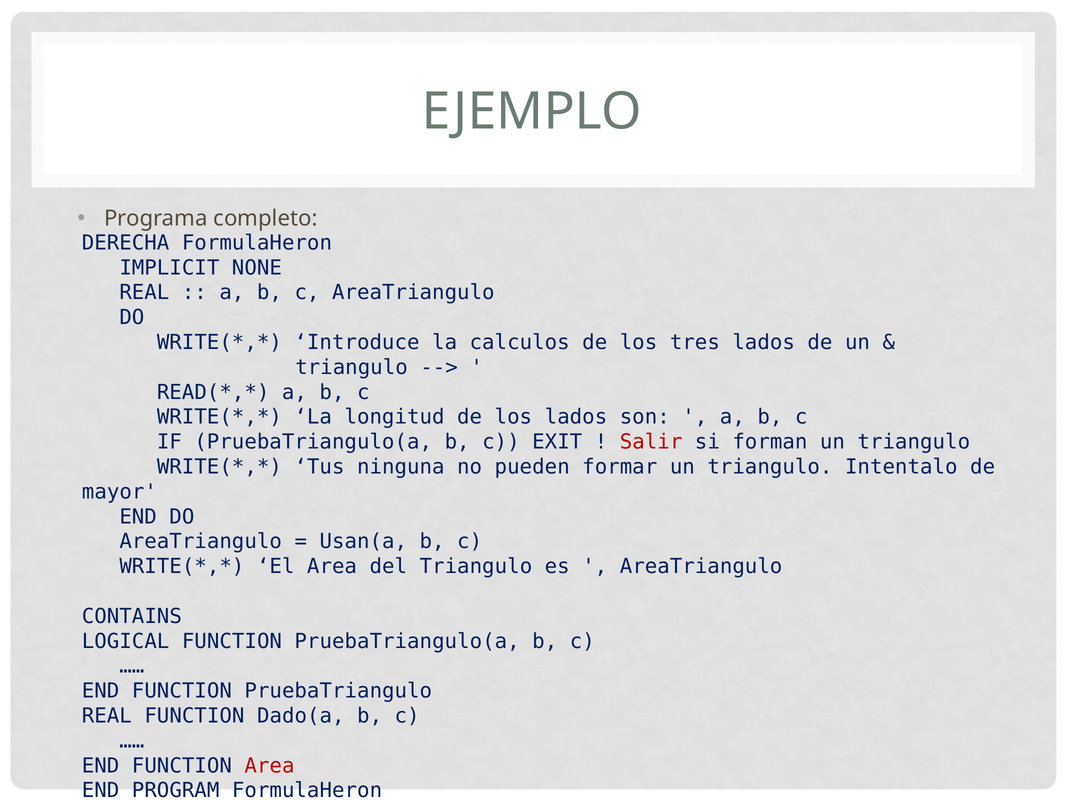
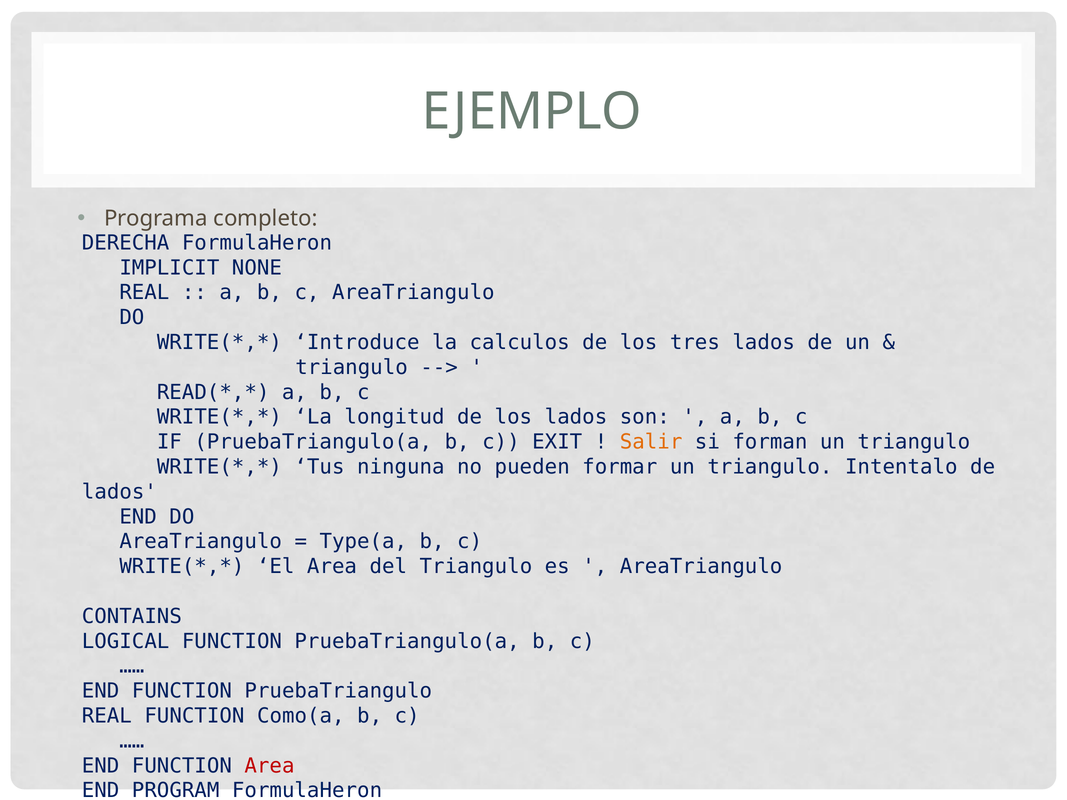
Salir colour: red -> orange
mayor at (119, 492): mayor -> lados
Usan(a: Usan(a -> Type(a
Dado(a: Dado(a -> Como(a
